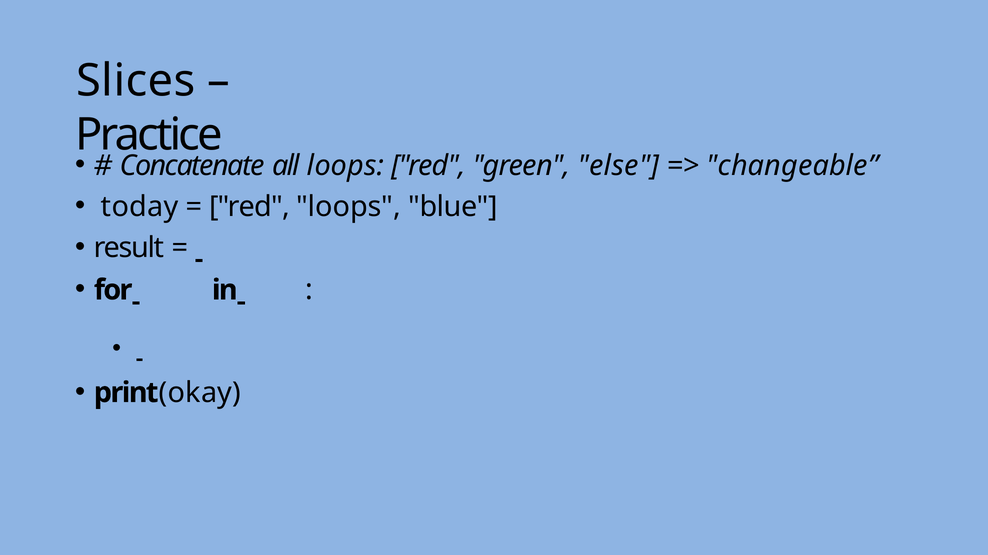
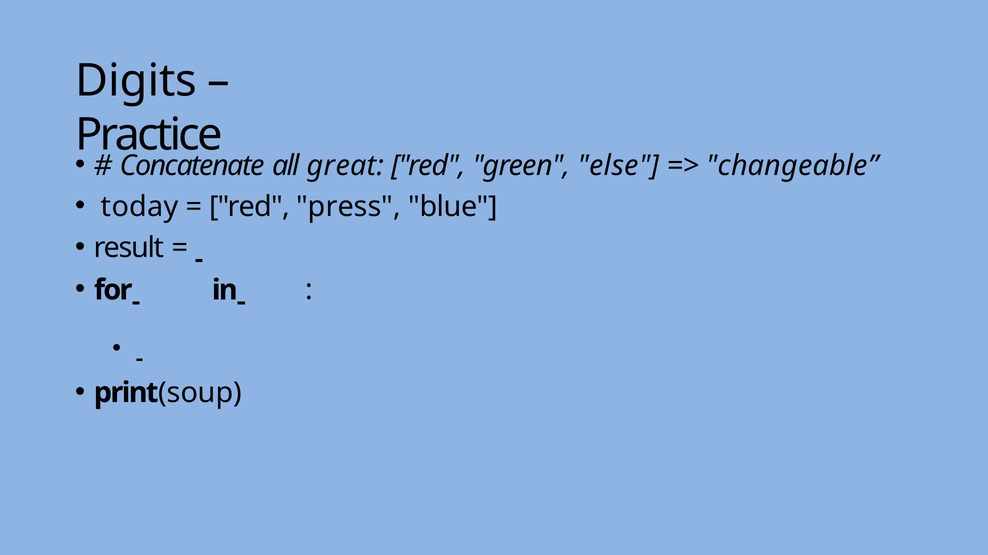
Slices: Slices -> Digits
all loops: loops -> great
red loops: loops -> press
okay: okay -> soup
